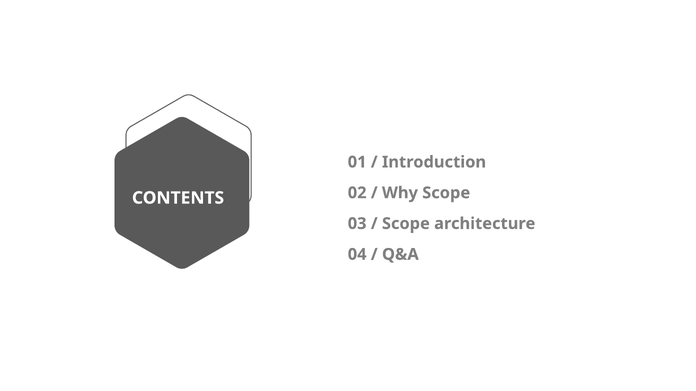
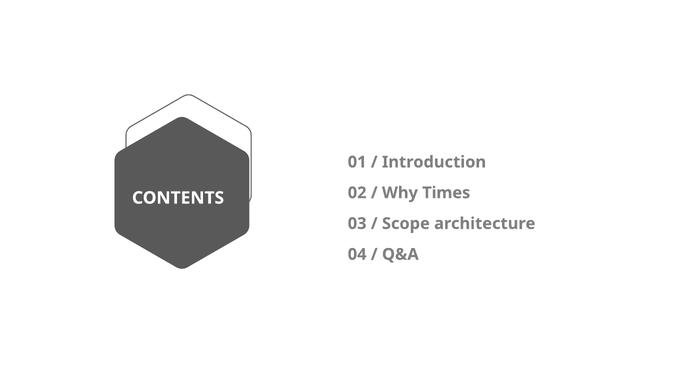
Why Scope: Scope -> Times
